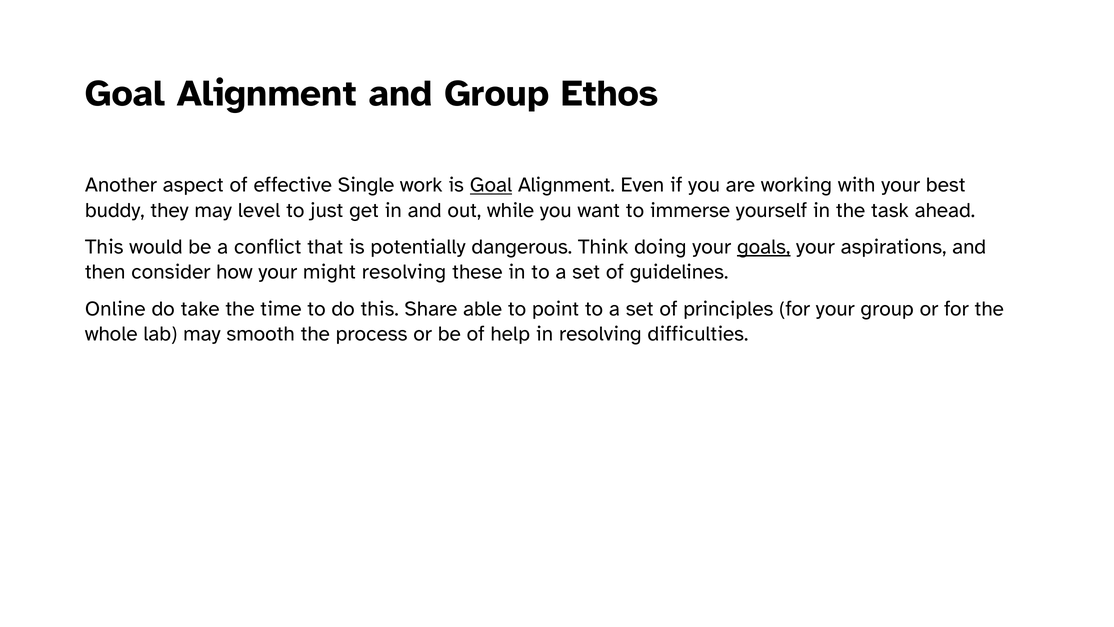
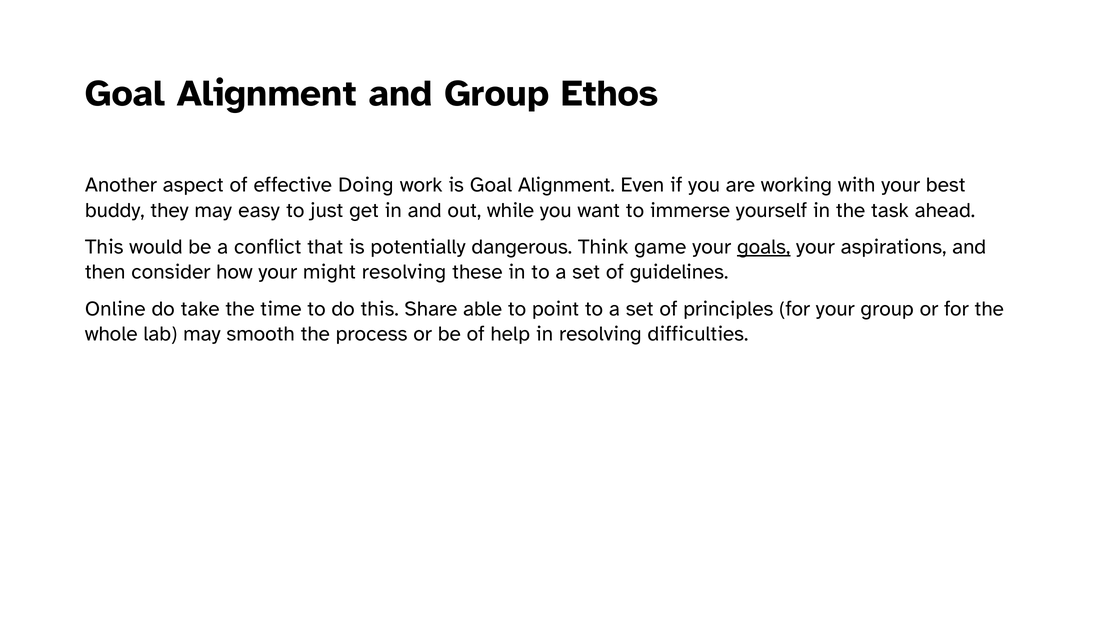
Single: Single -> Doing
Goal at (491, 185) underline: present -> none
level: level -> easy
doing: doing -> game
